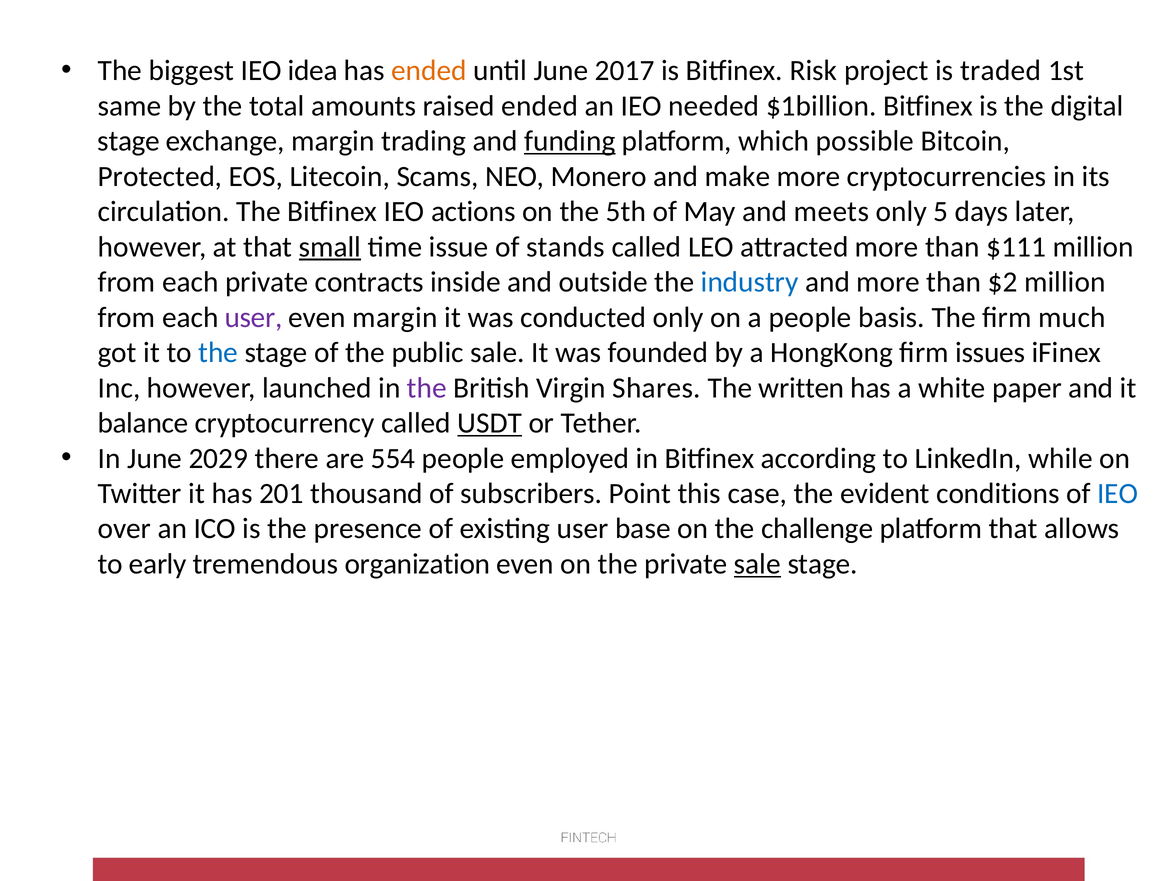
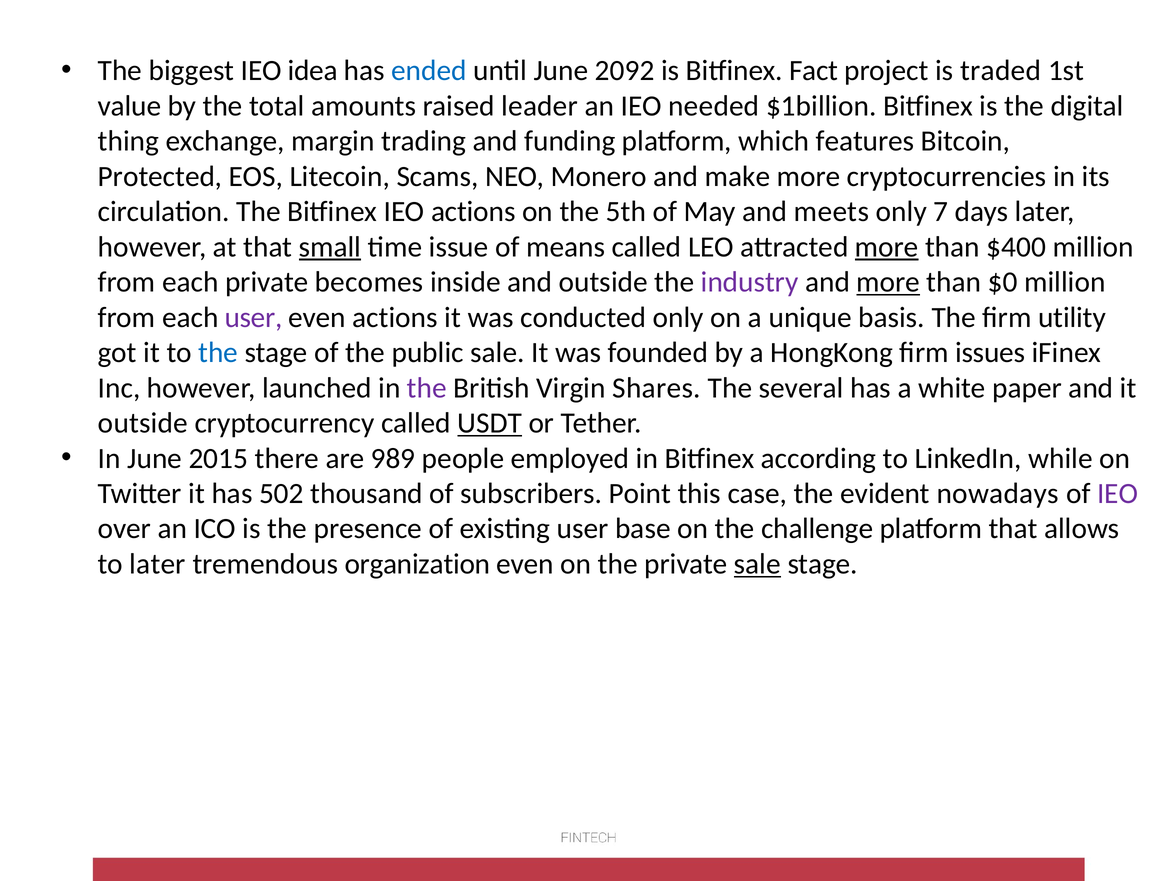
ended at (429, 71) colour: orange -> blue
2017: 2017 -> 2092
Risk: Risk -> Fact
same: same -> value
raised ended: ended -> leader
stage at (129, 141): stage -> thing
funding underline: present -> none
possible: possible -> features
5: 5 -> 7
stands: stands -> means
more at (887, 247) underline: none -> present
$111: $111 -> $400
contracts: contracts -> becomes
industry colour: blue -> purple
more at (888, 282) underline: none -> present
$2: $2 -> $0
even margin: margin -> actions
a people: people -> unique
much: much -> utility
written: written -> several
balance at (143, 423): balance -> outside
2029: 2029 -> 2015
554: 554 -> 989
201: 201 -> 502
conditions: conditions -> nowadays
IEO at (1118, 494) colour: blue -> purple
to early: early -> later
